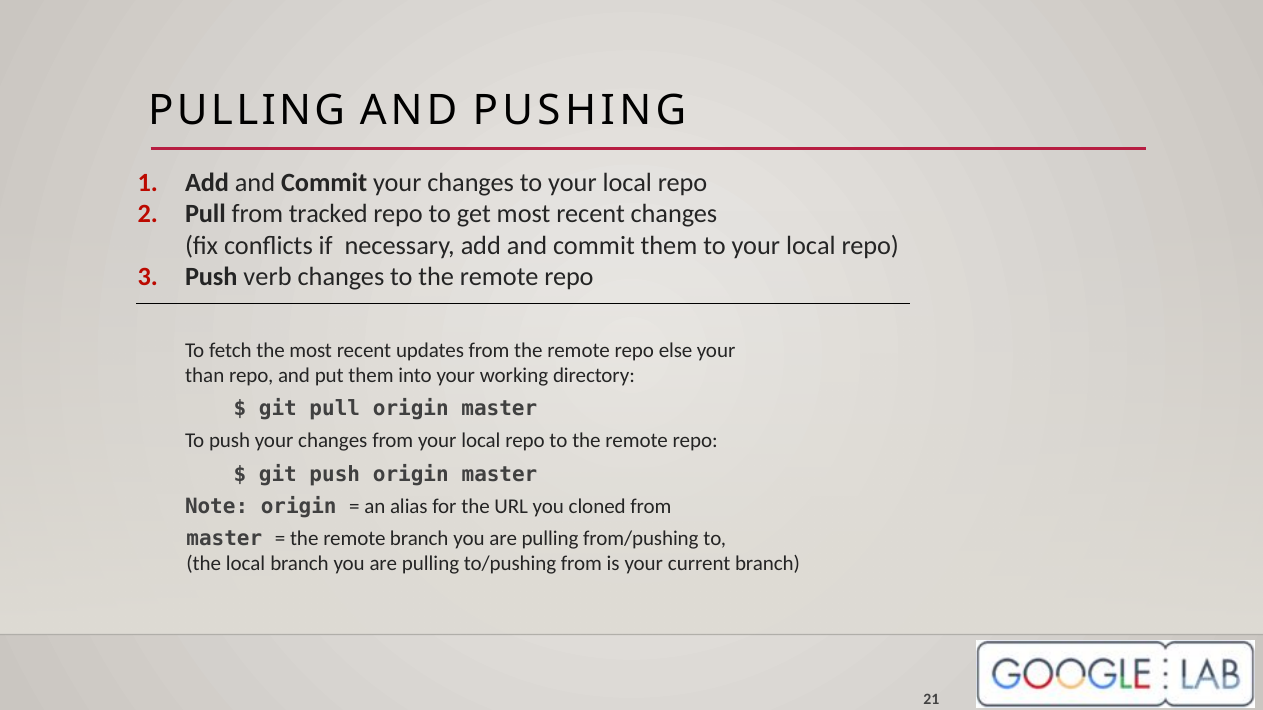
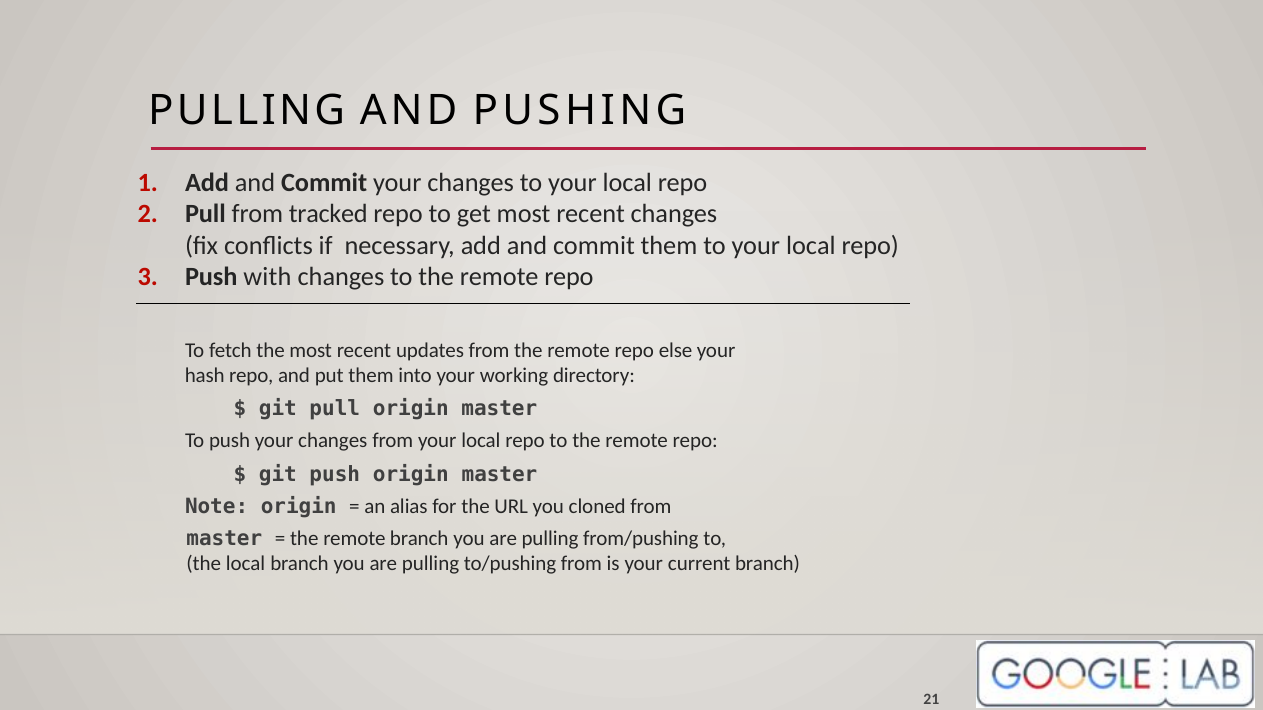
verb: verb -> with
than: than -> hash
